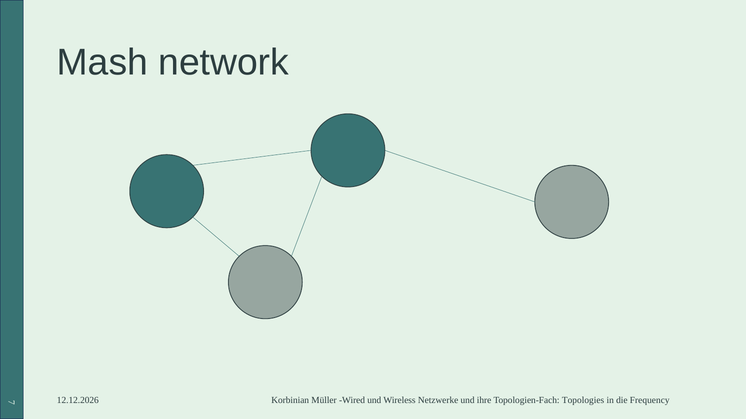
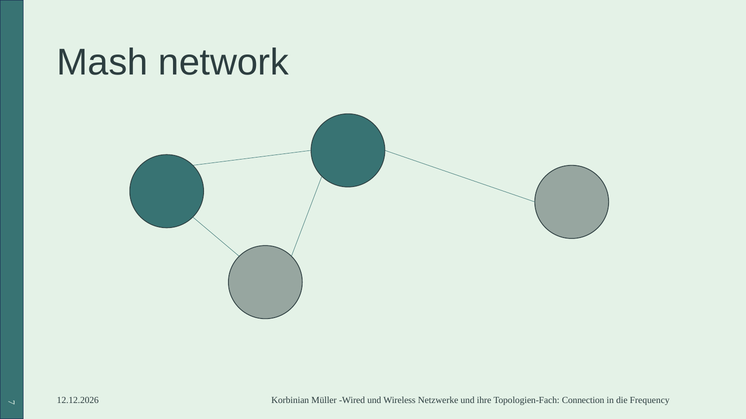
Topologies: Topologies -> Connection
